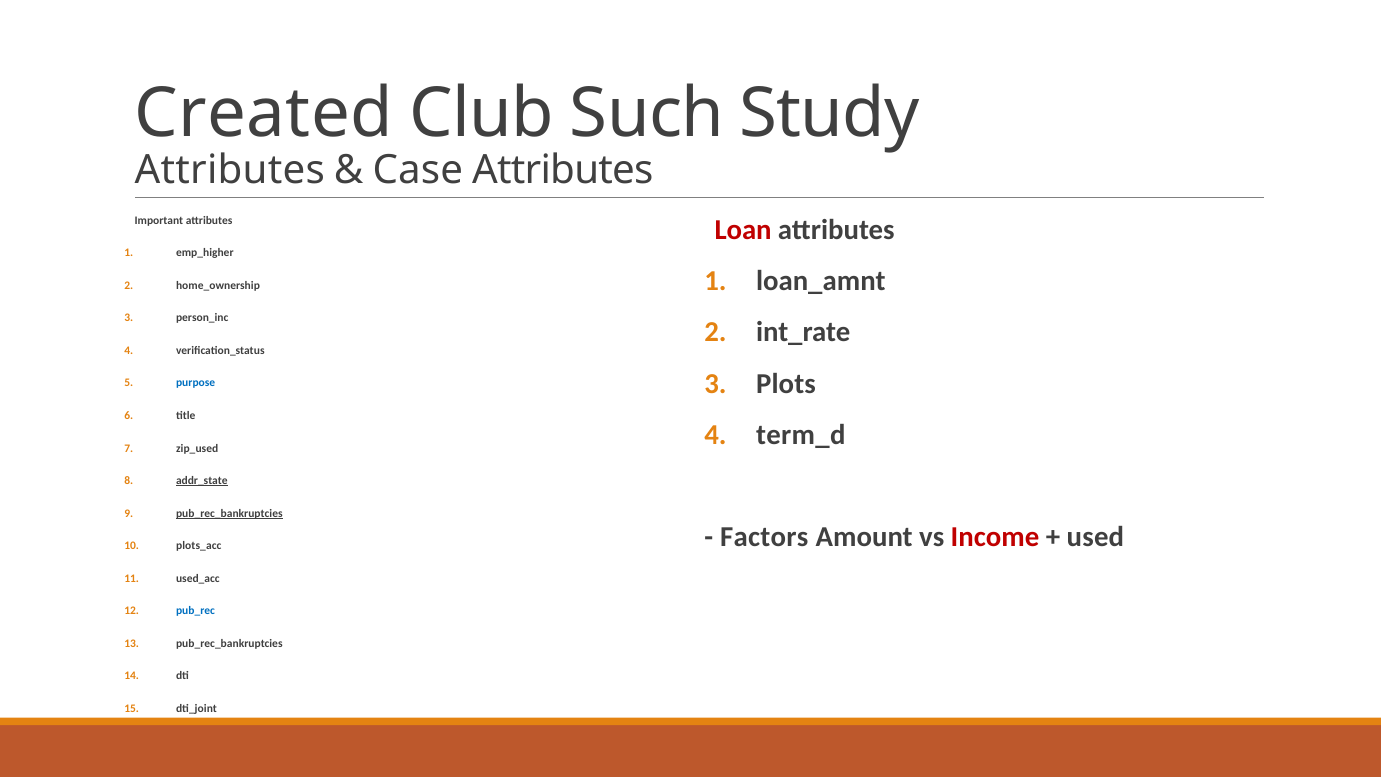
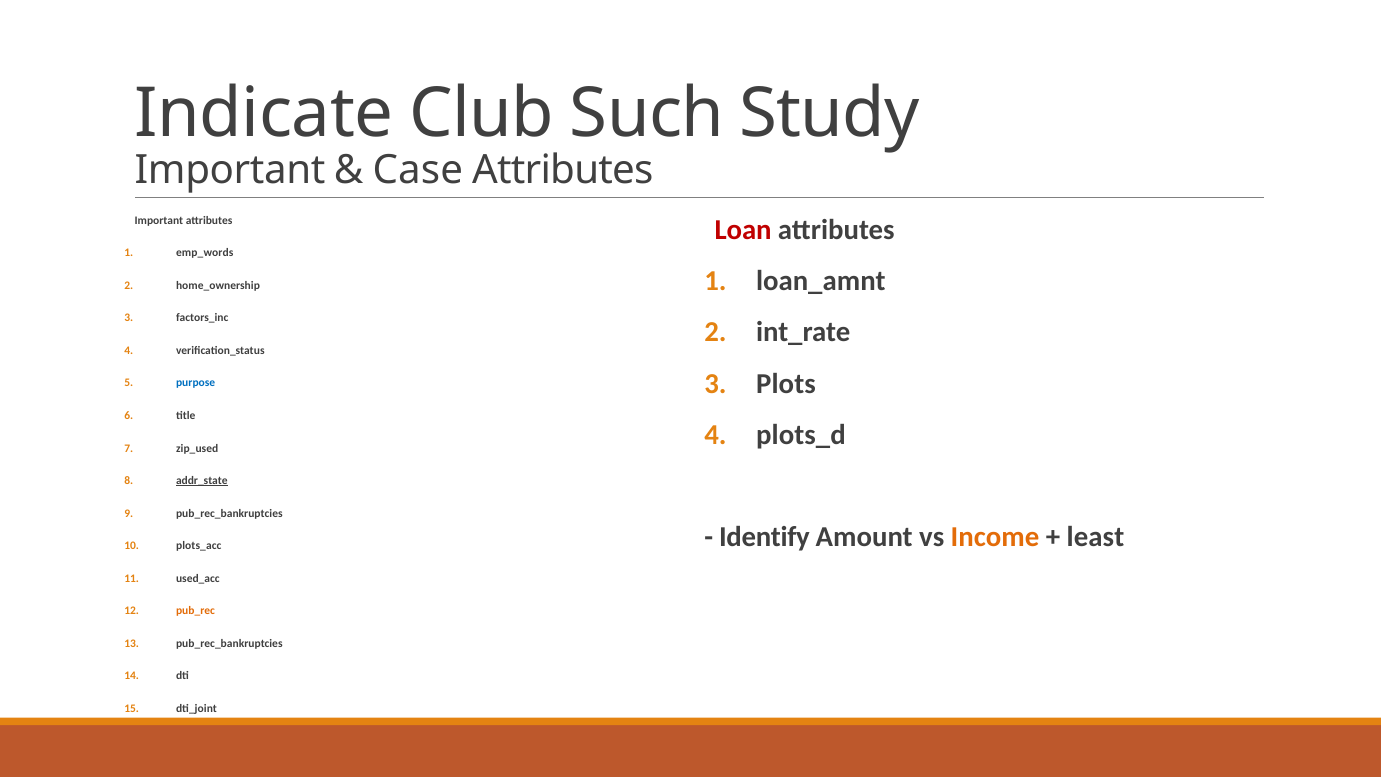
Created: Created -> Indicate
Attributes at (230, 170): Attributes -> Important
emp_higher: emp_higher -> emp_words
person_inc: person_inc -> factors_inc
term_d: term_d -> plots_d
pub_rec_bankruptcies at (229, 513) underline: present -> none
Factors: Factors -> Identify
Income colour: red -> orange
used: used -> least
pub_rec colour: blue -> orange
